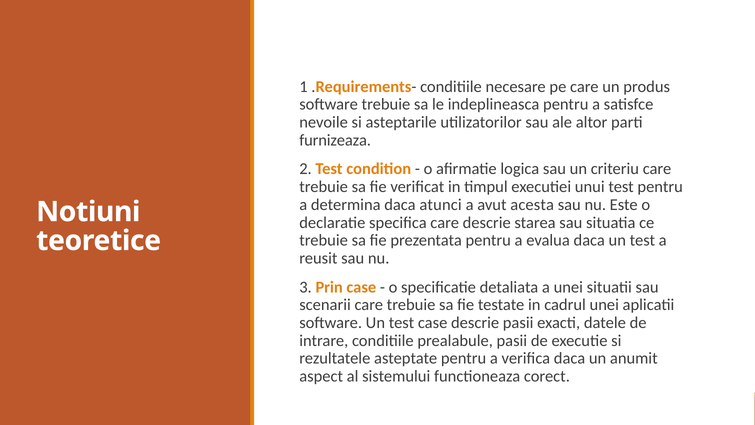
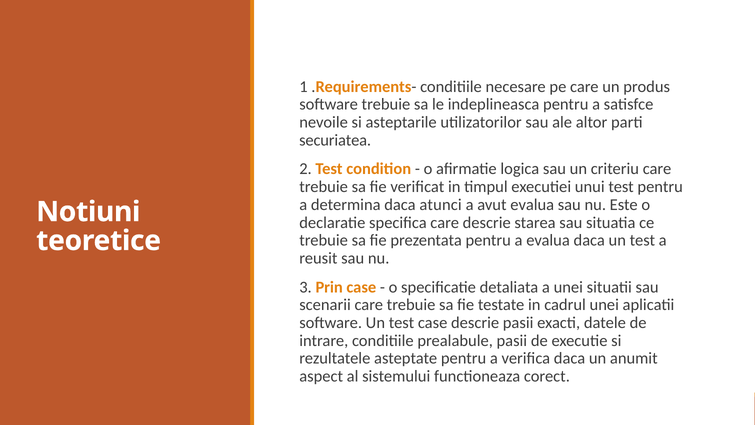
furnizeaza: furnizeaza -> securiatea
avut acesta: acesta -> evalua
